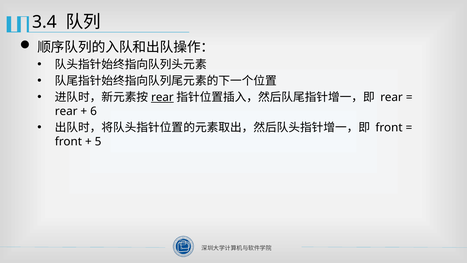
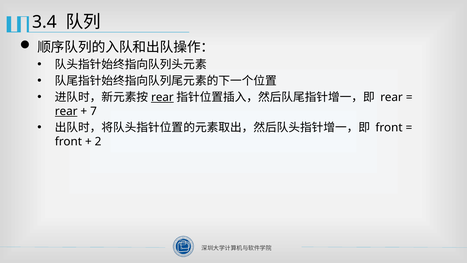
rear at (66, 111) underline: none -> present
6: 6 -> 7
5: 5 -> 2
